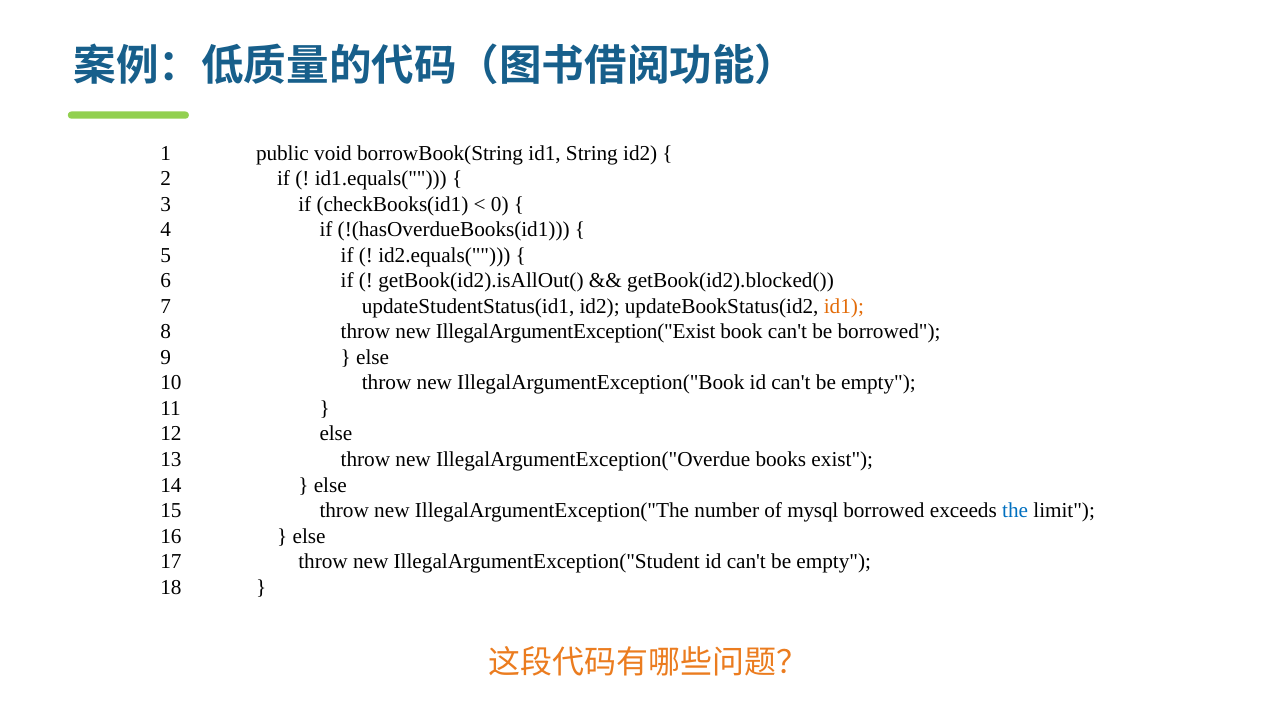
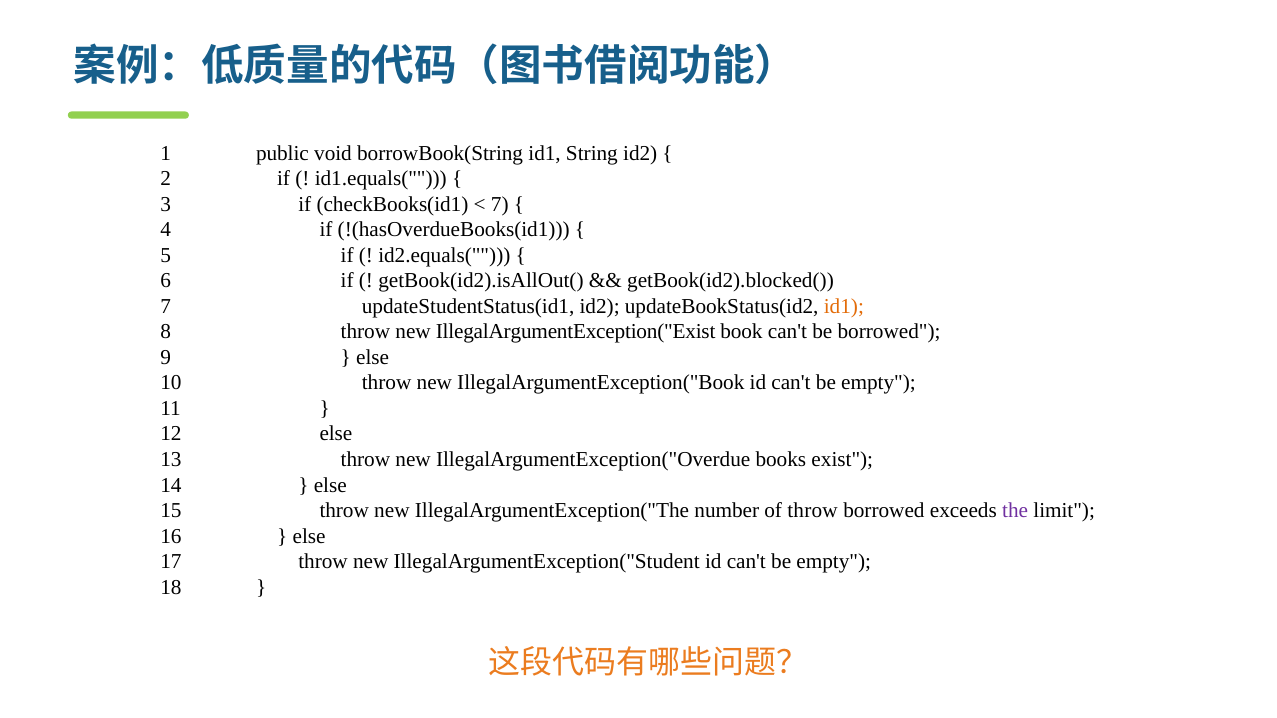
0 at (500, 204): 0 -> 7
of mysql: mysql -> throw
the colour: blue -> purple
